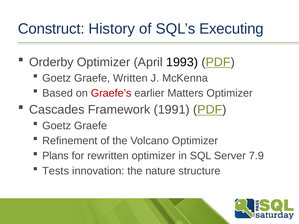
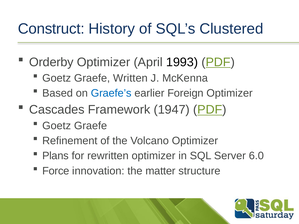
Executing: Executing -> Clustered
Graefe’s colour: red -> blue
Matters: Matters -> Foreign
1991: 1991 -> 1947
7.9: 7.9 -> 6.0
Tests: Tests -> Force
nature: nature -> matter
